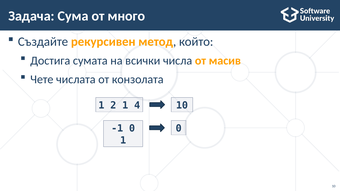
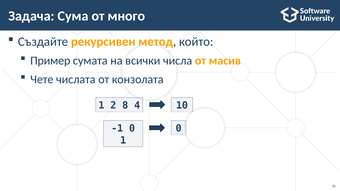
Достига: Достига -> Пример
2 1: 1 -> 8
